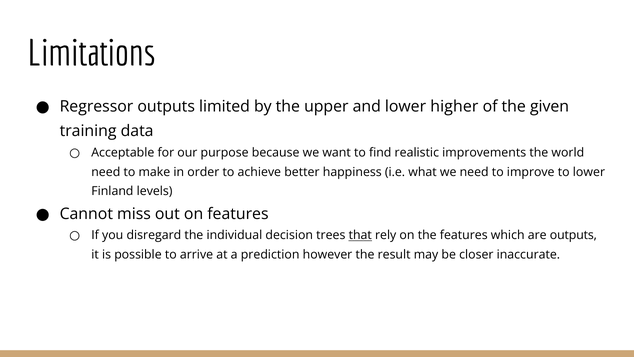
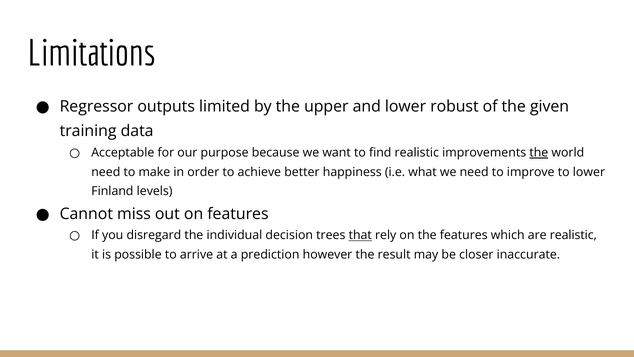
higher: higher -> robust
the at (539, 152) underline: none -> present
are outputs: outputs -> realistic
